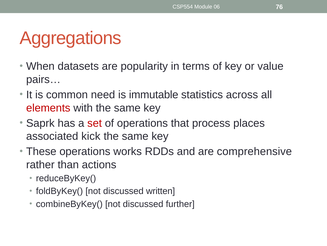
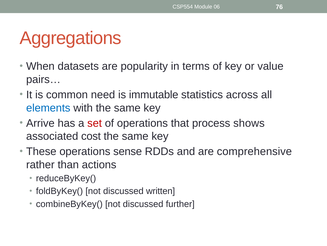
elements colour: red -> blue
Saprk: Saprk -> Arrive
places: places -> shows
kick: kick -> cost
works: works -> sense
